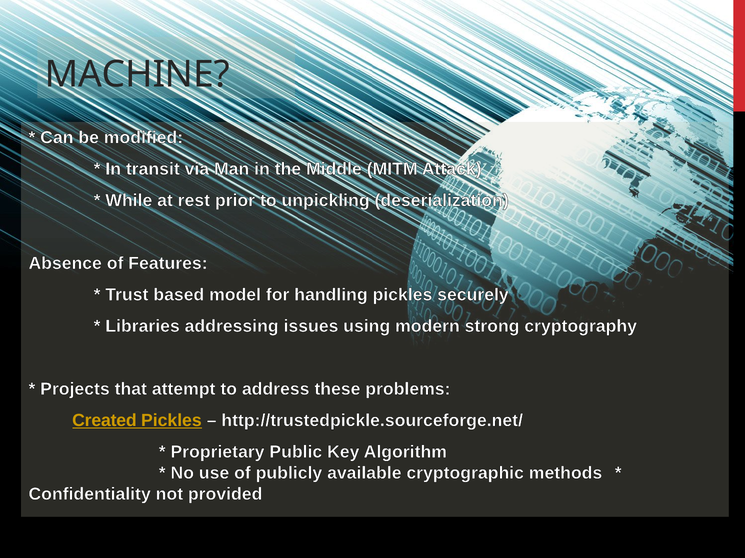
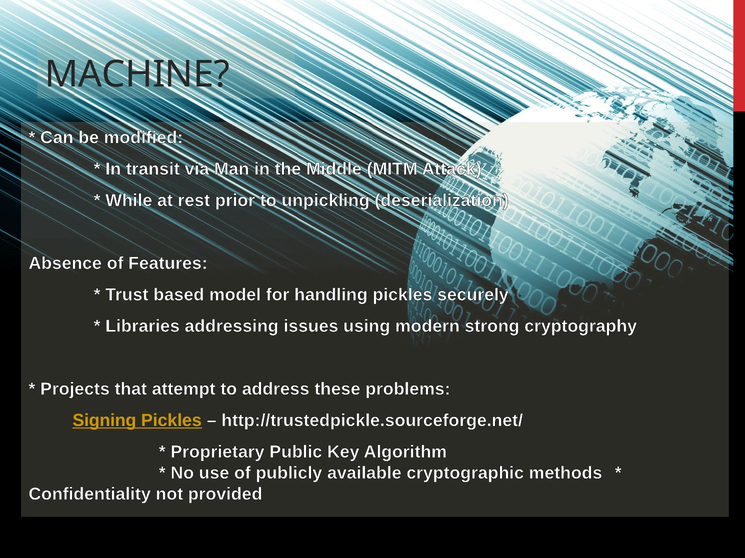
Created: Created -> Signing
